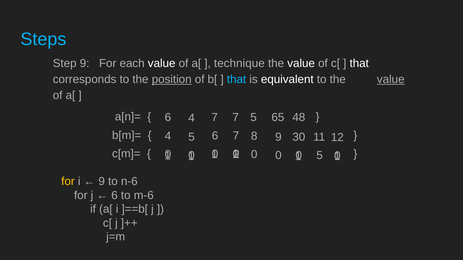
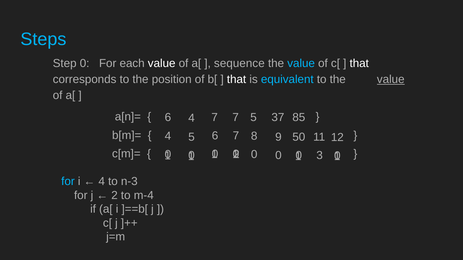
Step 9: 9 -> 0
technique: technique -> sequence
value at (301, 63) colour: white -> light blue
position underline: present -> none
that at (237, 79) colour: light blue -> white
equivalent colour: white -> light blue
65: 65 -> 37
48: 48 -> 85
30: 30 -> 50
5 at (320, 156): 5 -> 3
for at (68, 182) colour: yellow -> light blue
9 at (102, 182): 9 -> 4
n-6: n-6 -> n-3
6 at (114, 196): 6 -> 2
m-6: m-6 -> m-4
